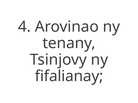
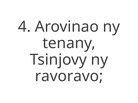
fifalianay: fifalianay -> ravoravo
